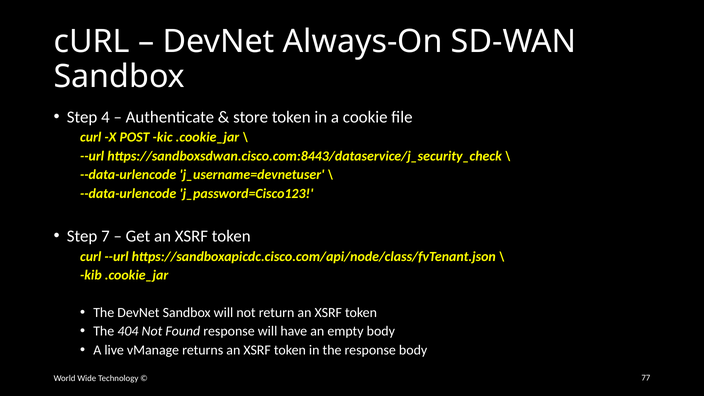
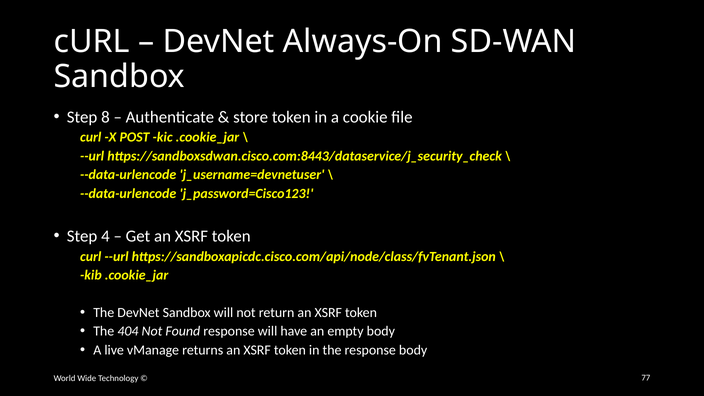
4: 4 -> 8
7: 7 -> 4
